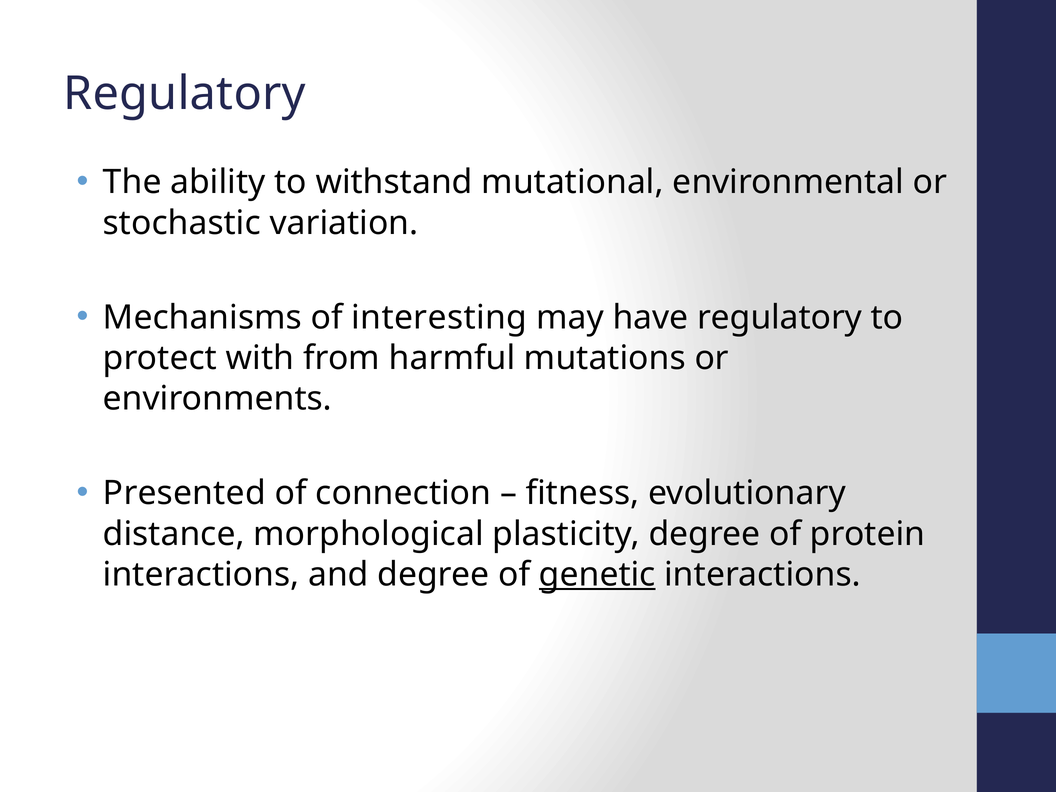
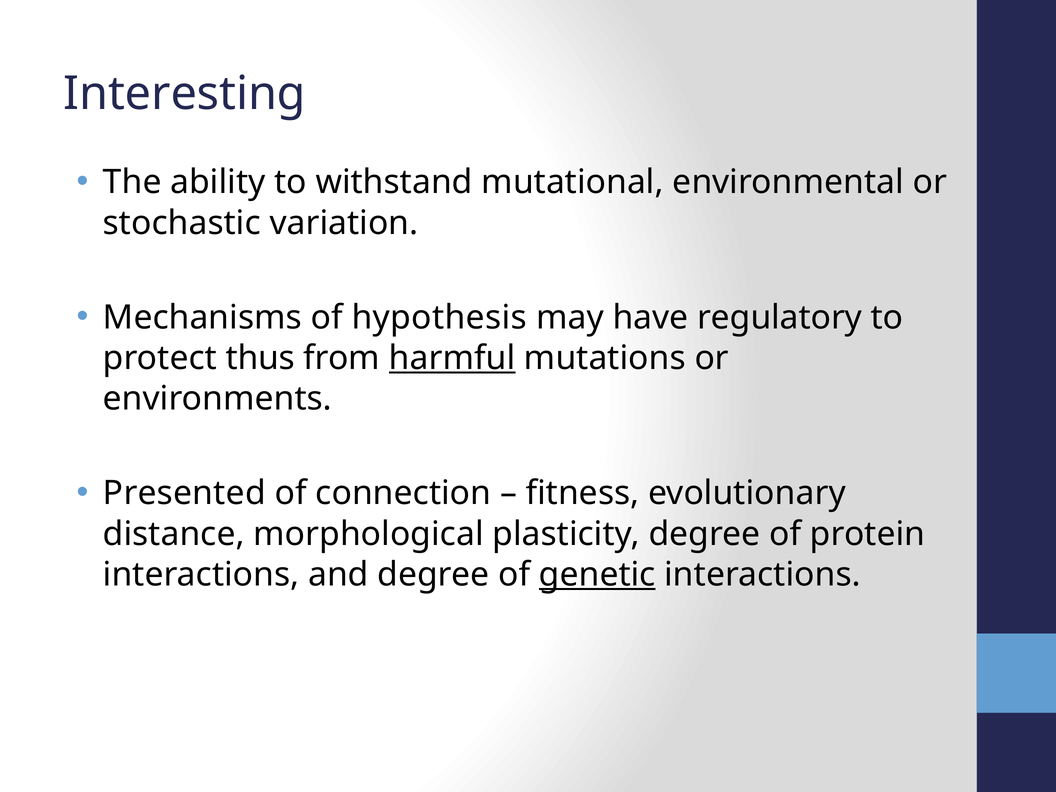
Regulatory at (184, 94): Regulatory -> Interesting
interesting: interesting -> hypothesis
with: with -> thus
harmful underline: none -> present
